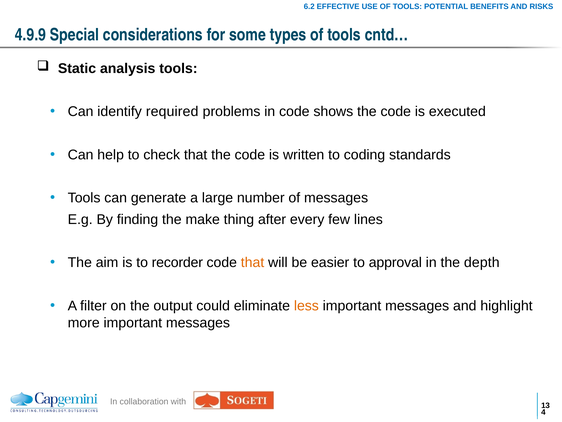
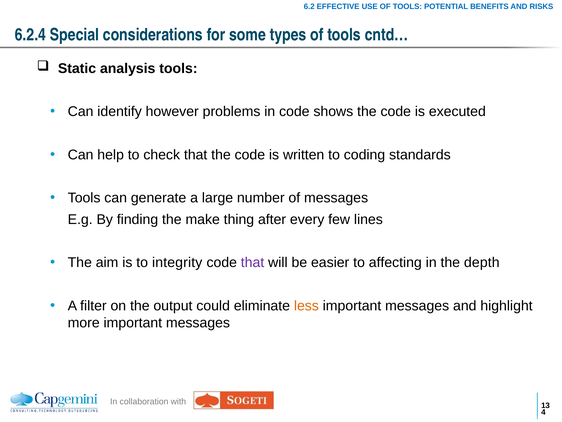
4.9.9: 4.9.9 -> 6.2.4
required: required -> however
recorder: recorder -> integrity
that at (253, 262) colour: orange -> purple
approval: approval -> affecting
